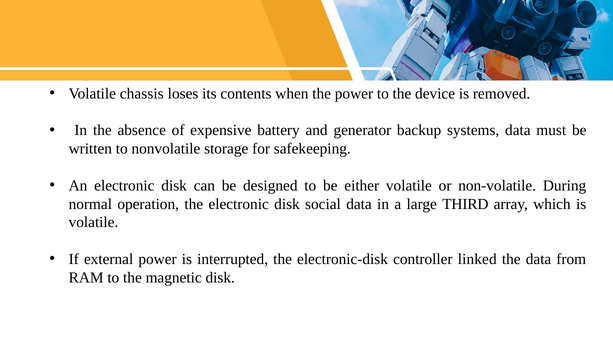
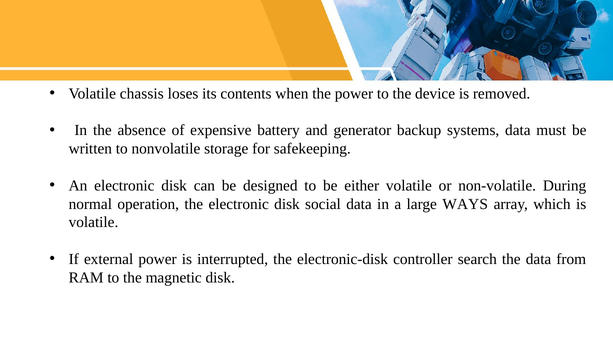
THIRD: THIRD -> WAYS
linked: linked -> search
